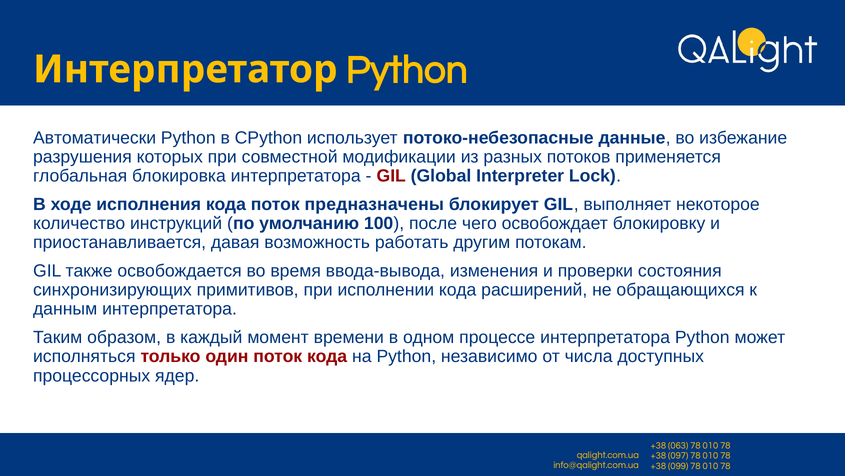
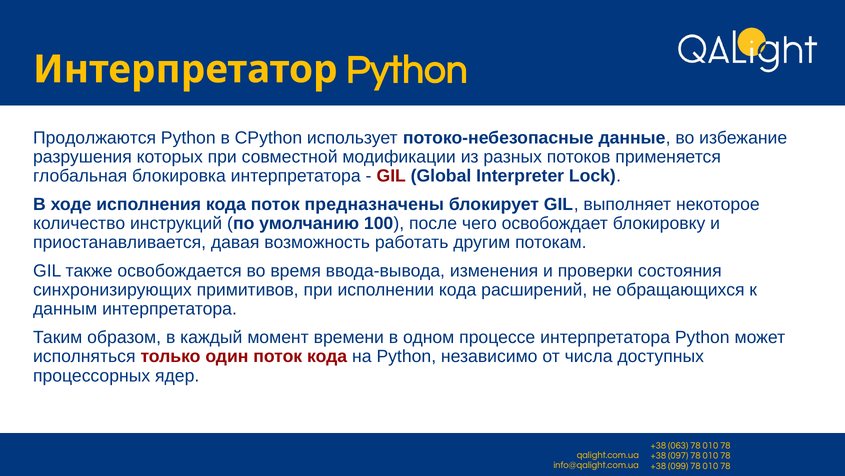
Автоматически: Автоматически -> Продолжаются
